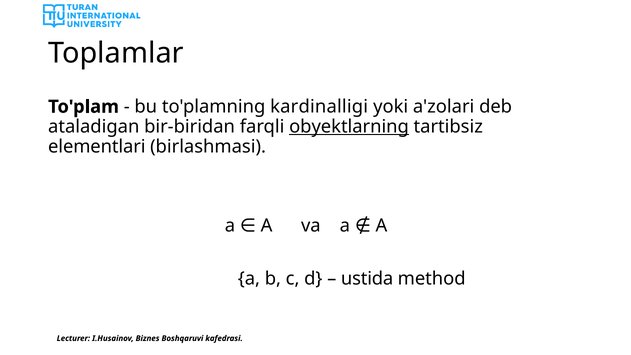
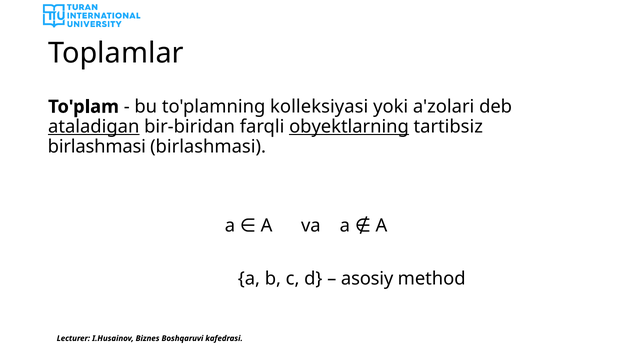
kardinalligi: kardinalligi -> kolleksiyasi
ataladigan underline: none -> present
elementlari at (97, 146): elementlari -> birlashmasi
ustida: ustida -> asosiy
